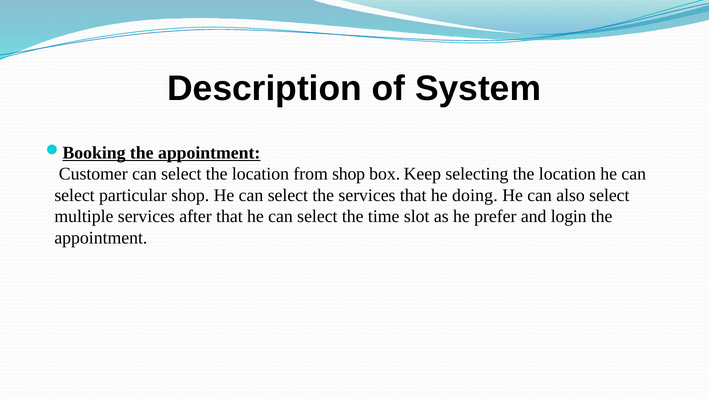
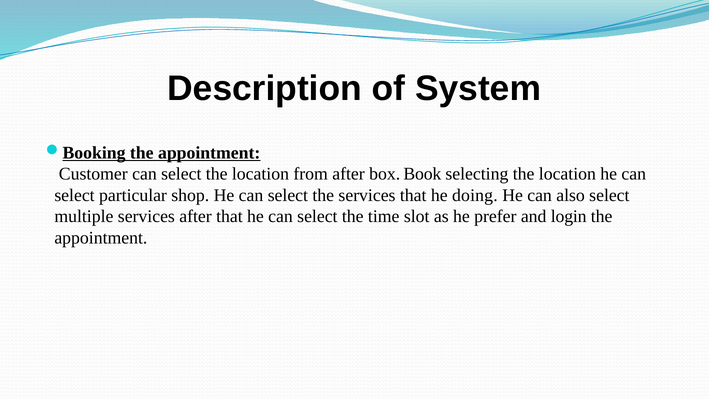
from shop: shop -> after
Keep: Keep -> Book
